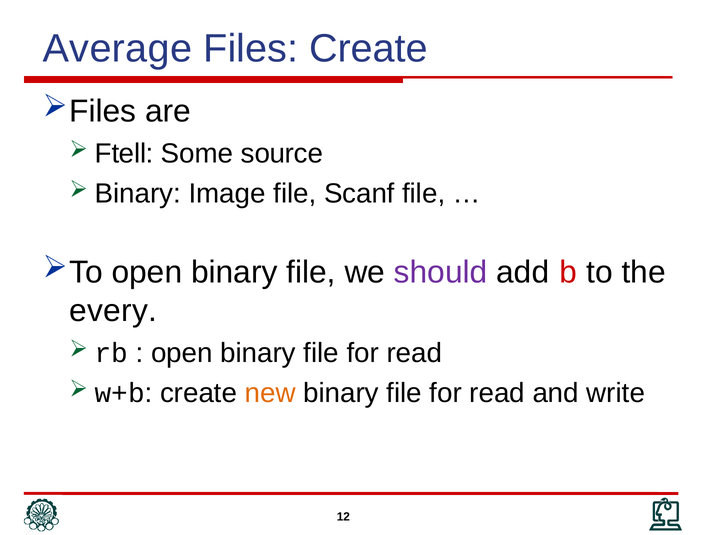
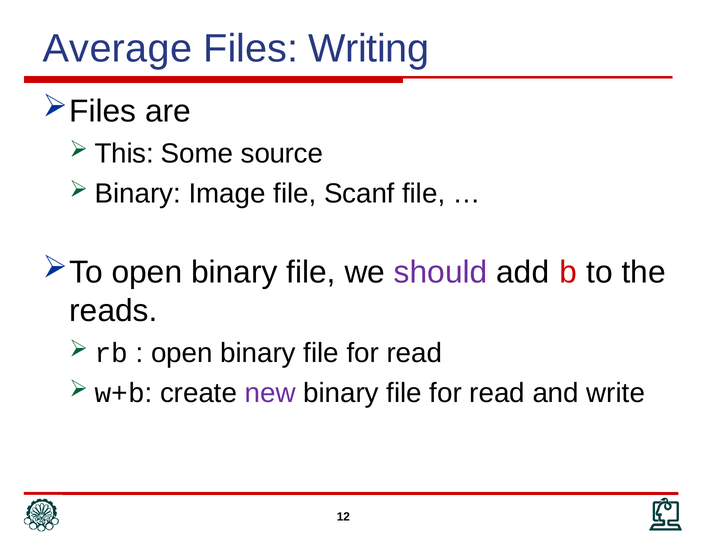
Files Create: Create -> Writing
Ftell: Ftell -> This
every: every -> reads
new colour: orange -> purple
